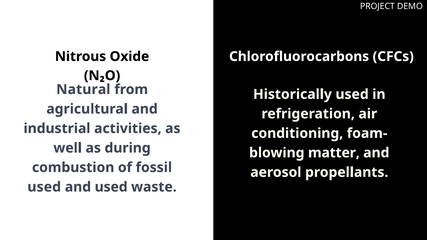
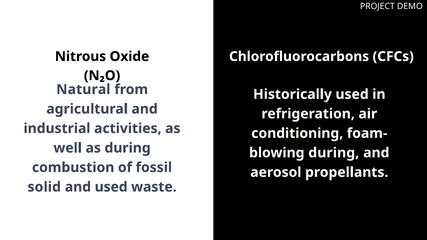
matter at (334, 153): matter -> during
used at (44, 187): used -> solid
